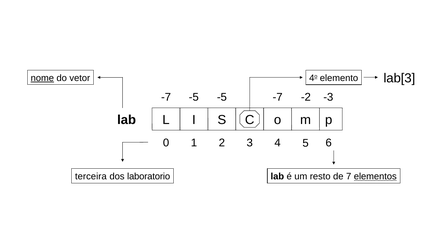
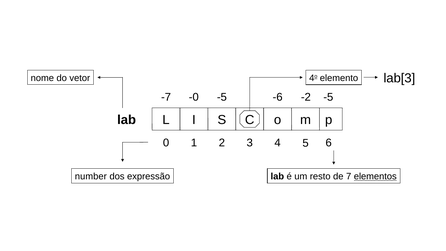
nome underline: present -> none
-7 -5: -5 -> -0
-5 -7: -7 -> -6
-3 at (328, 97): -3 -> -5
terceira: terceira -> number
laboratorio: laboratorio -> expressão
